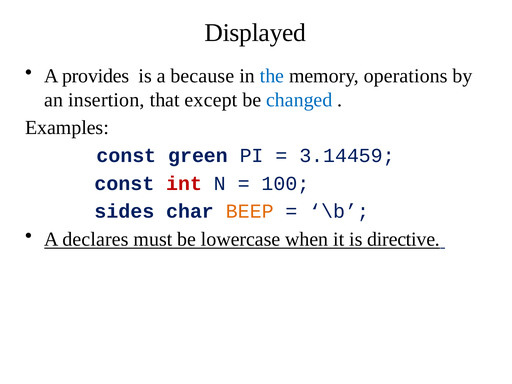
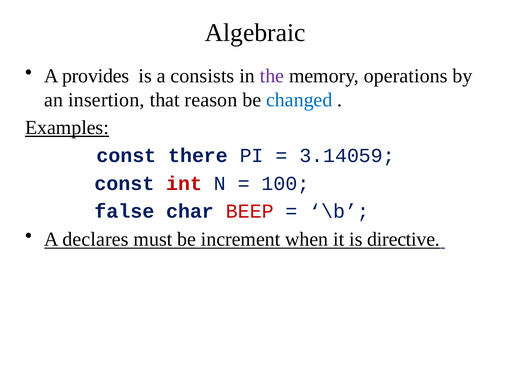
Displayed: Displayed -> Algebraic
because: because -> consists
the colour: blue -> purple
except: except -> reason
Examples underline: none -> present
green: green -> there
3.14459: 3.14459 -> 3.14059
sides: sides -> false
BEEP colour: orange -> red
lowercase: lowercase -> increment
